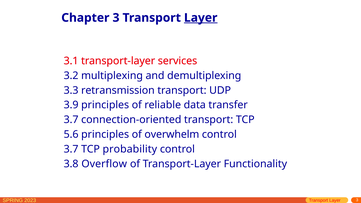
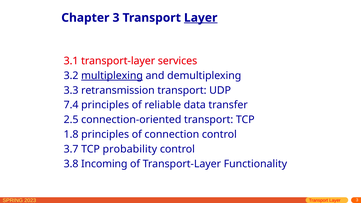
multiplexing underline: none -> present
3.9: 3.9 -> 7.4
3.7 at (71, 120): 3.7 -> 2.5
5.6: 5.6 -> 1.8
overwhelm: overwhelm -> connection
Overflow: Overflow -> Incoming
